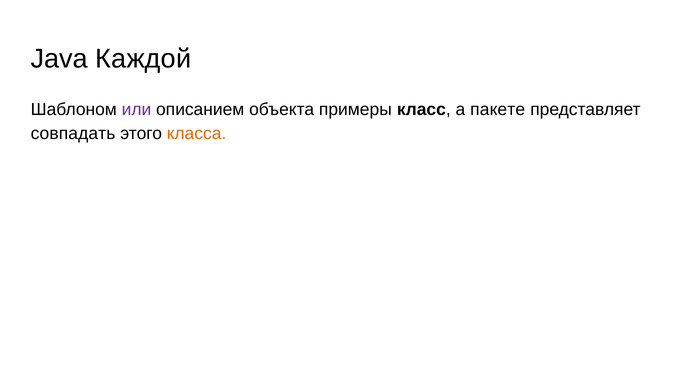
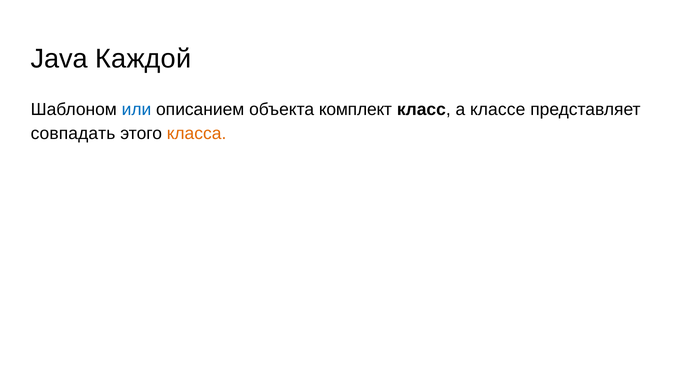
или colour: purple -> blue
примеры: примеры -> комплект
пакете: пакете -> классе
